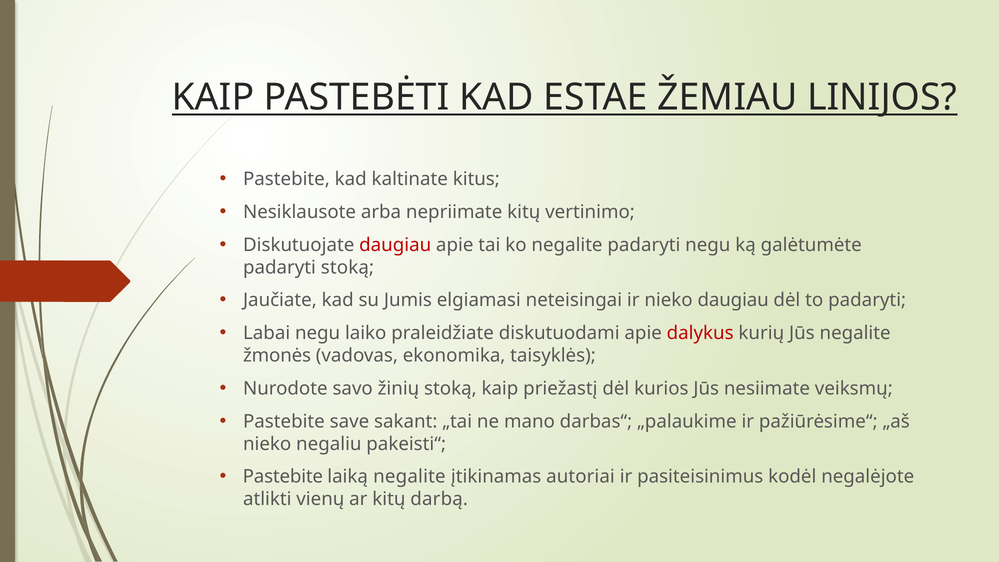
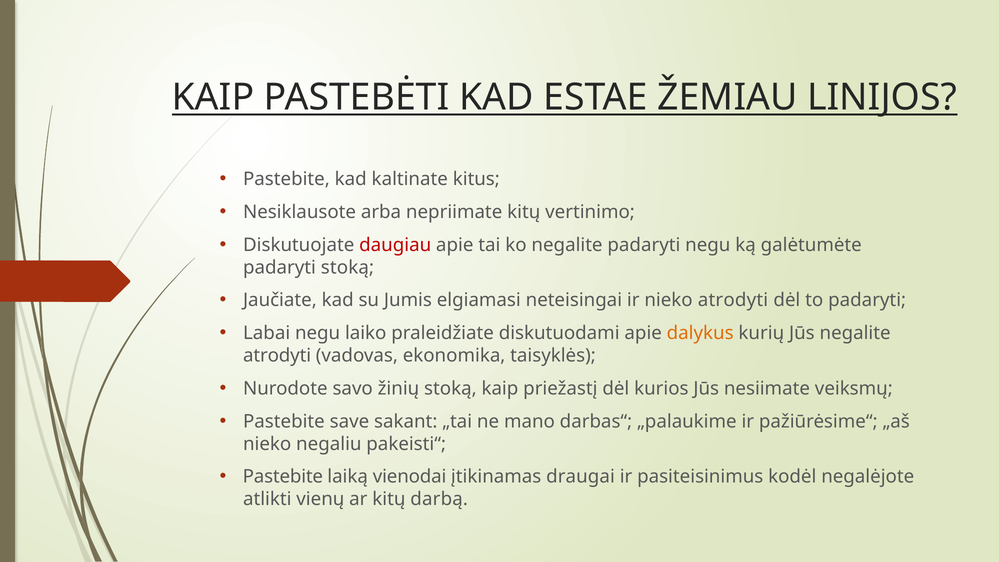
nieko daugiau: daugiau -> atrodyti
dalykus colour: red -> orange
žmonės at (277, 356): žmonės -> atrodyti
laiką negalite: negalite -> vienodai
autoriai: autoriai -> draugai
